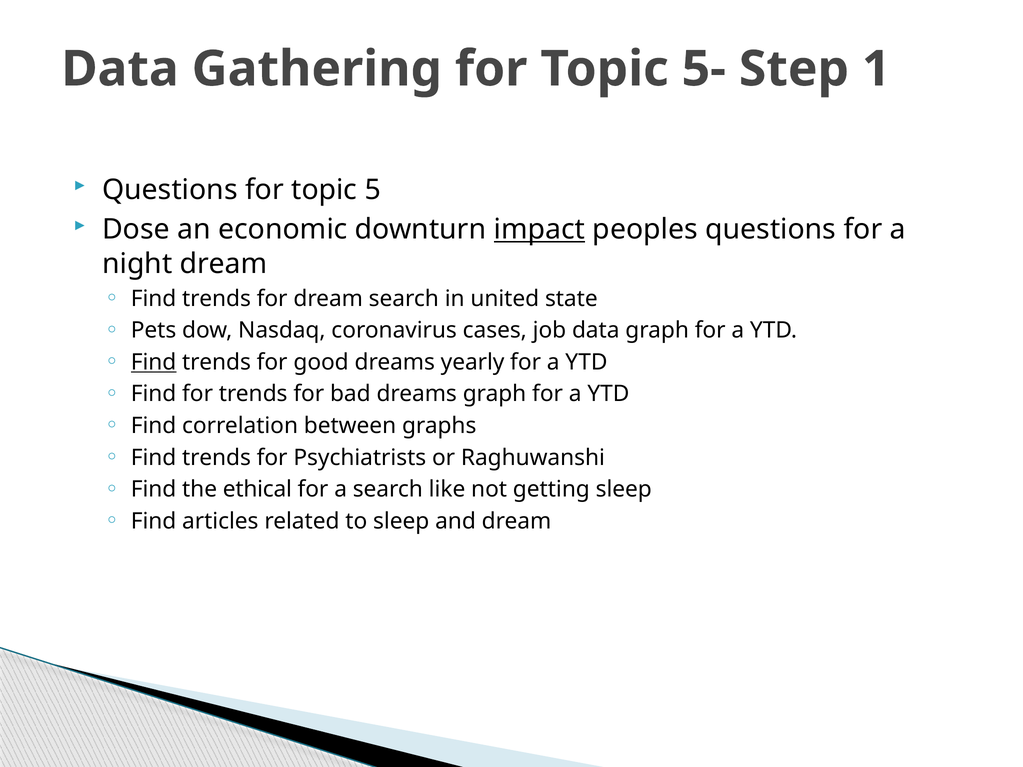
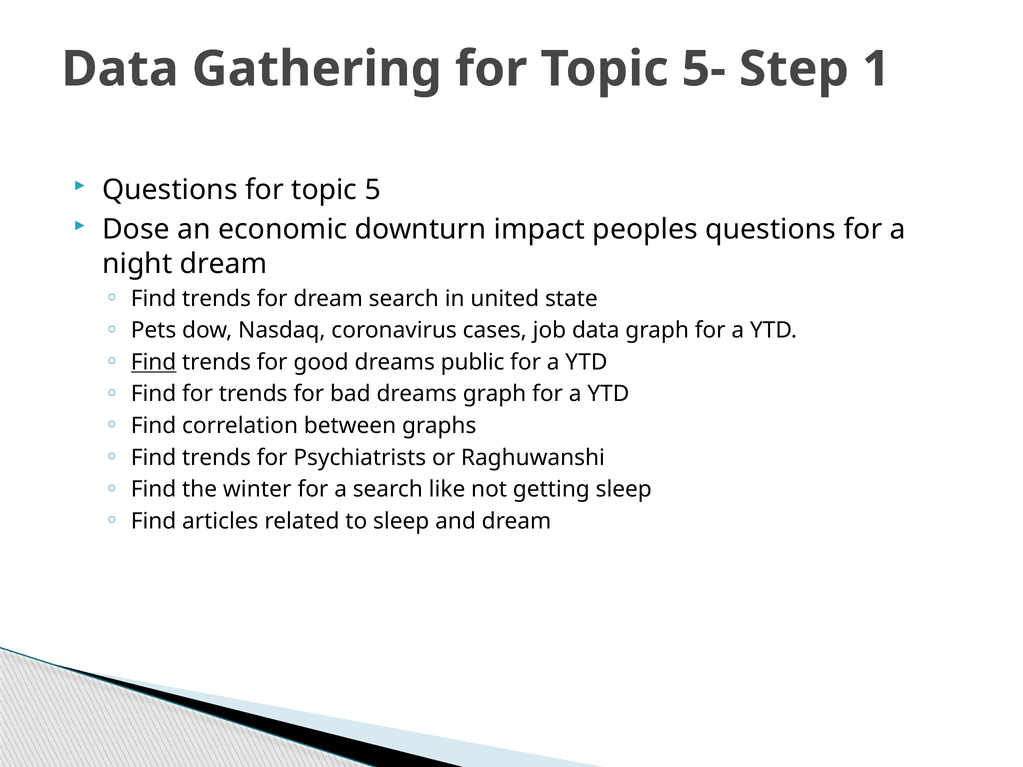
impact underline: present -> none
yearly: yearly -> public
ethical: ethical -> winter
